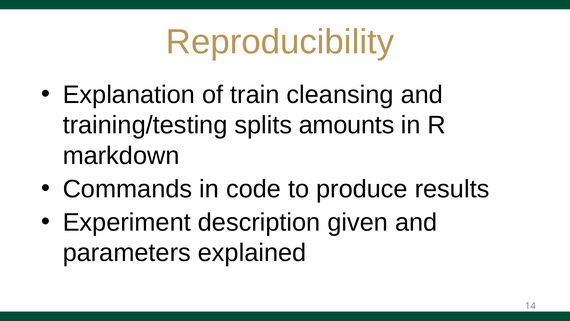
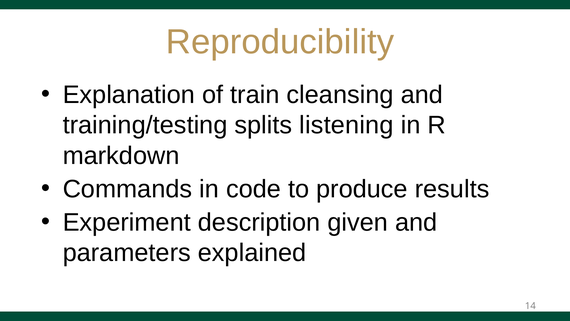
amounts: amounts -> listening
